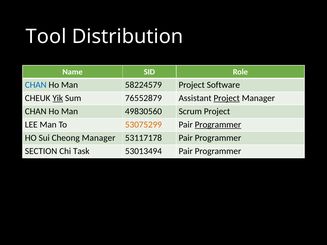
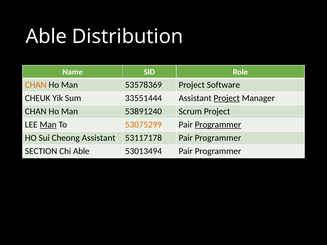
Tool at (46, 37): Tool -> Able
CHAN at (36, 85) colour: blue -> orange
58224579: 58224579 -> 53578369
Yik underline: present -> none
76552879: 76552879 -> 33551444
49830560: 49830560 -> 53891240
Man at (48, 125) underline: none -> present
Cheong Manager: Manager -> Assistant
Chi Task: Task -> Able
